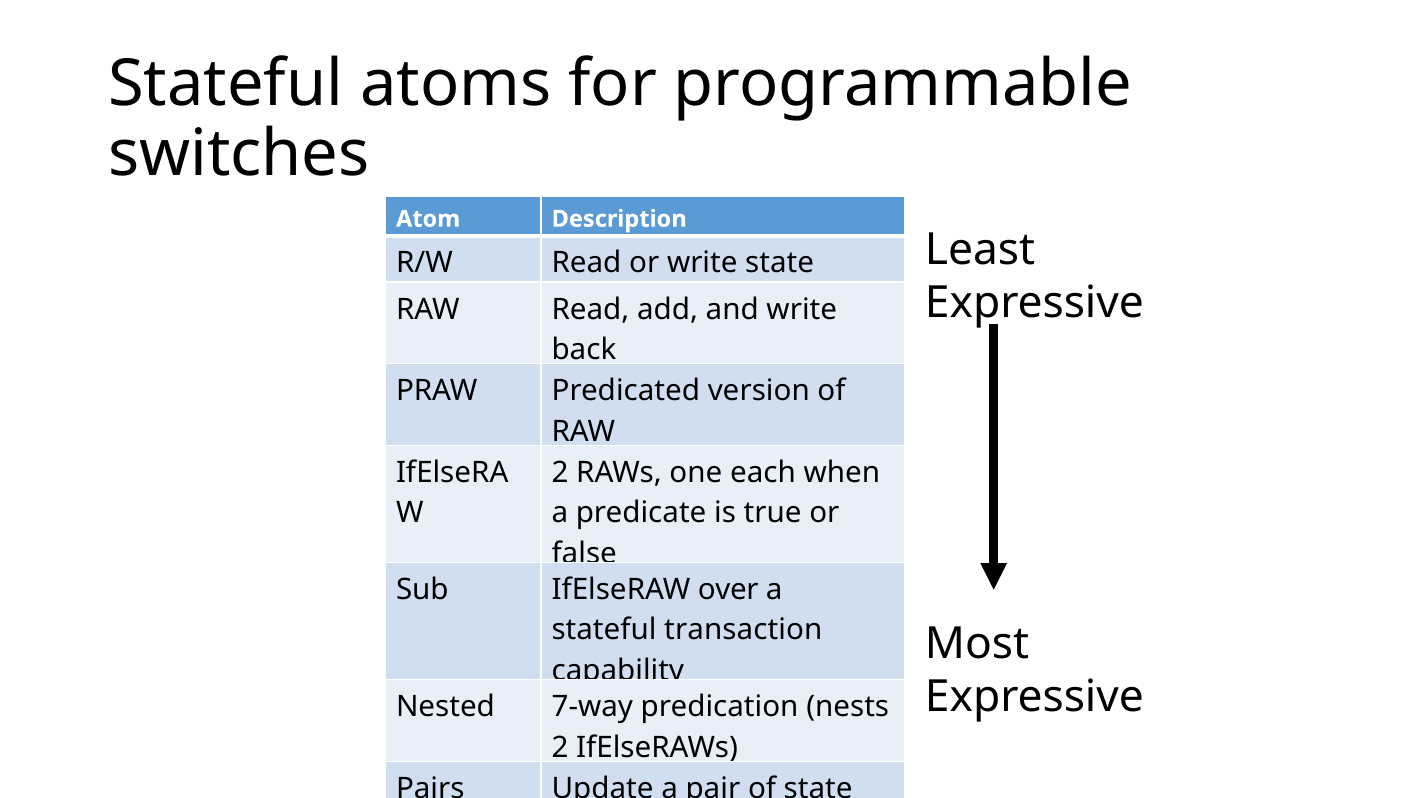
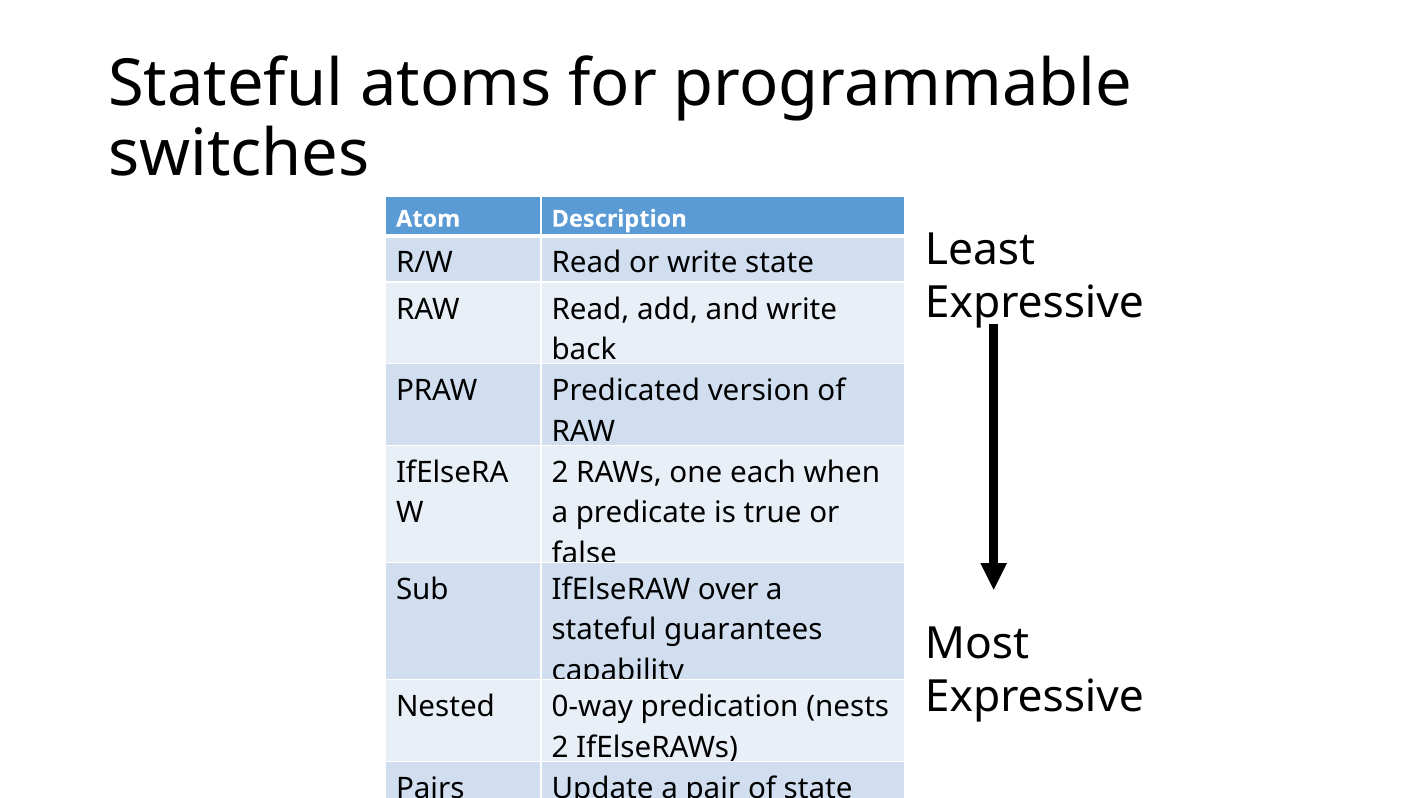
transaction: transaction -> guarantees
7-way: 7-way -> 0-way
